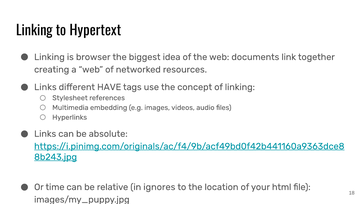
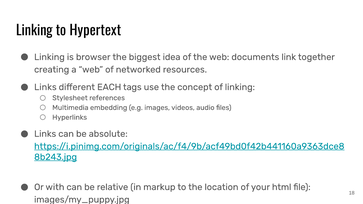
HAVE: HAVE -> EACH
time: time -> with
ignores: ignores -> markup
